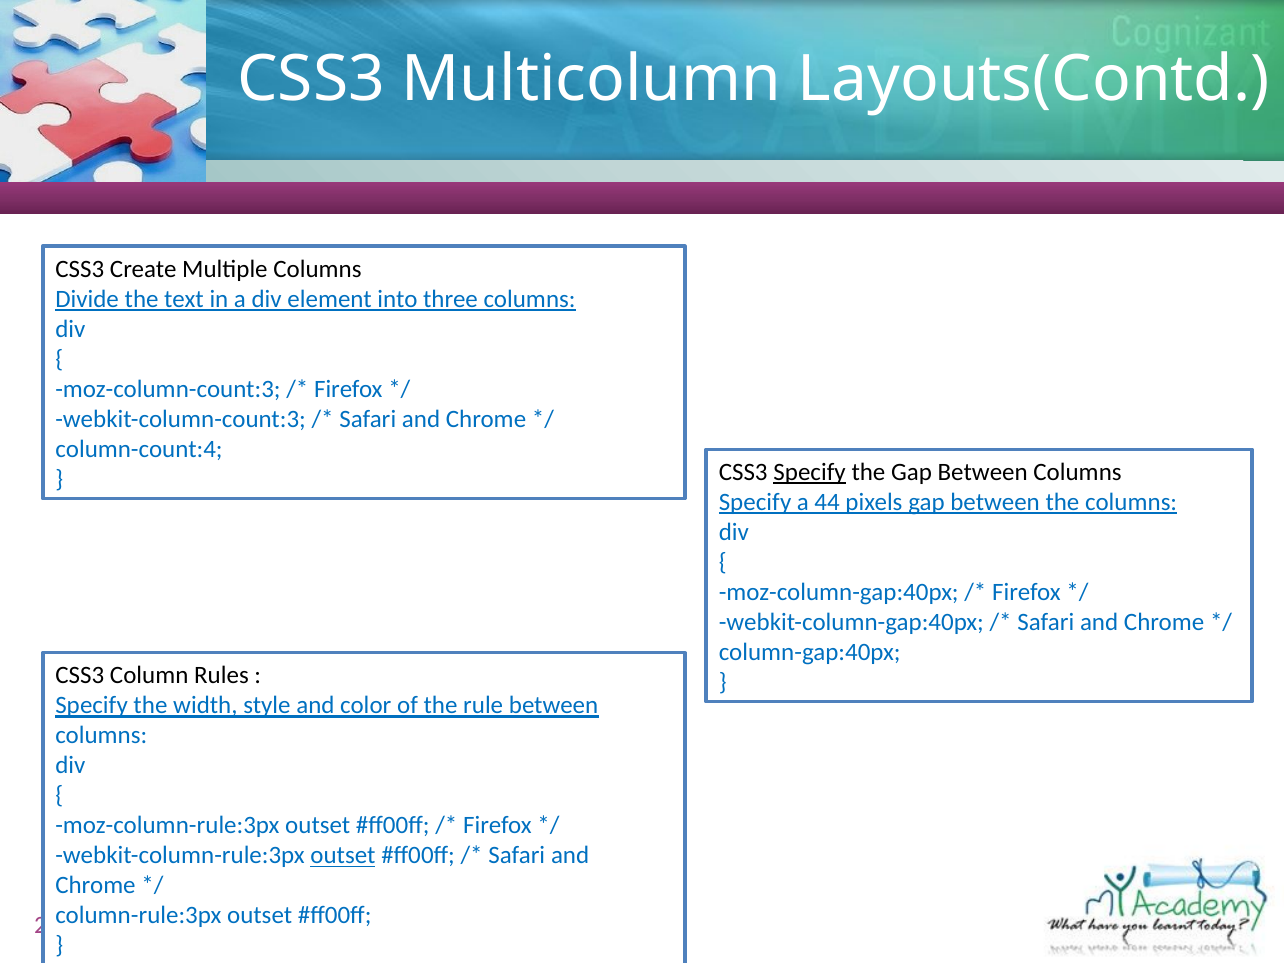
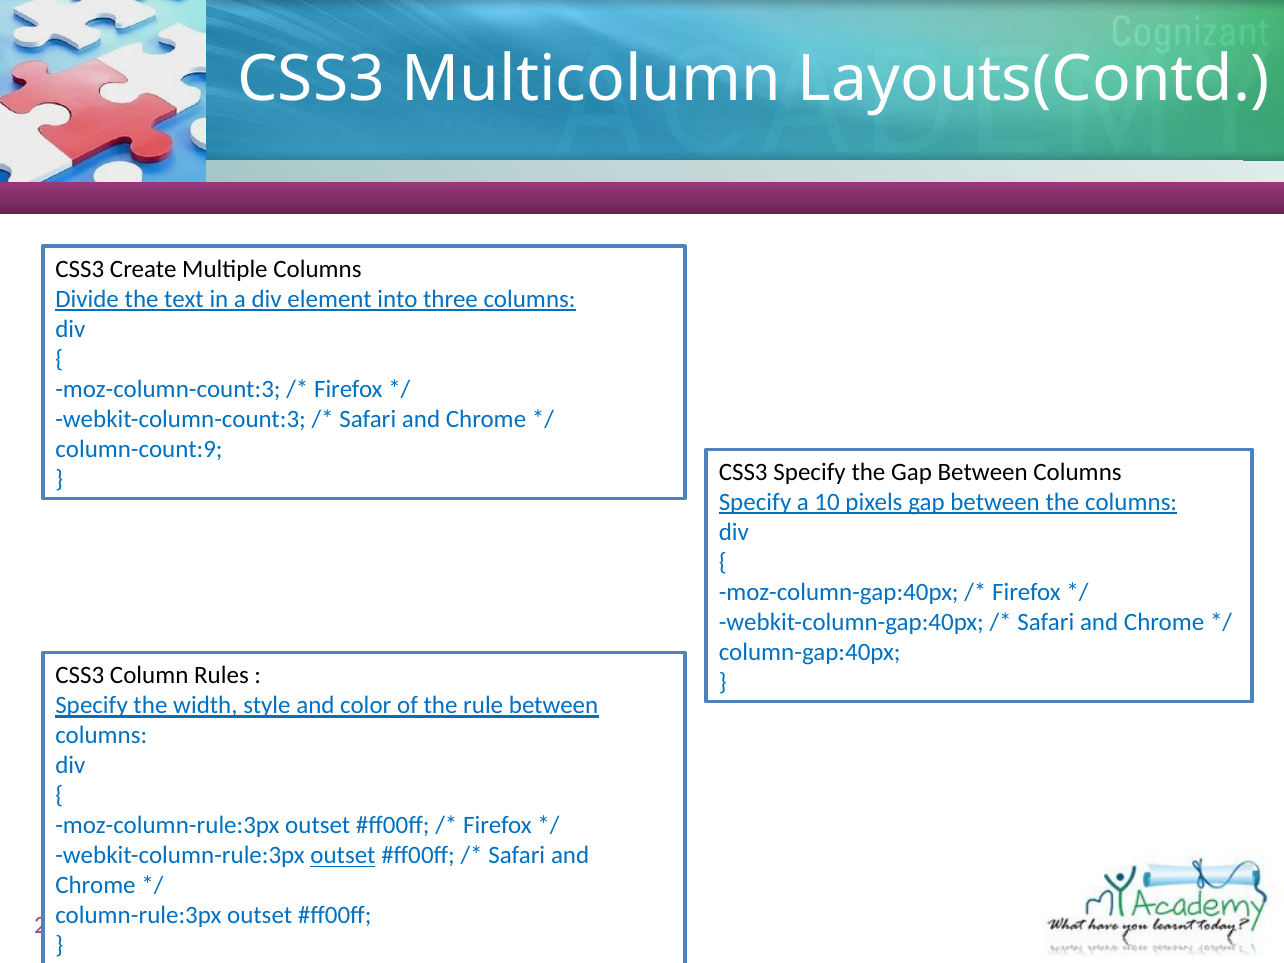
column-count:4: column-count:4 -> column-count:9
Specify at (810, 472) underline: present -> none
44: 44 -> 10
